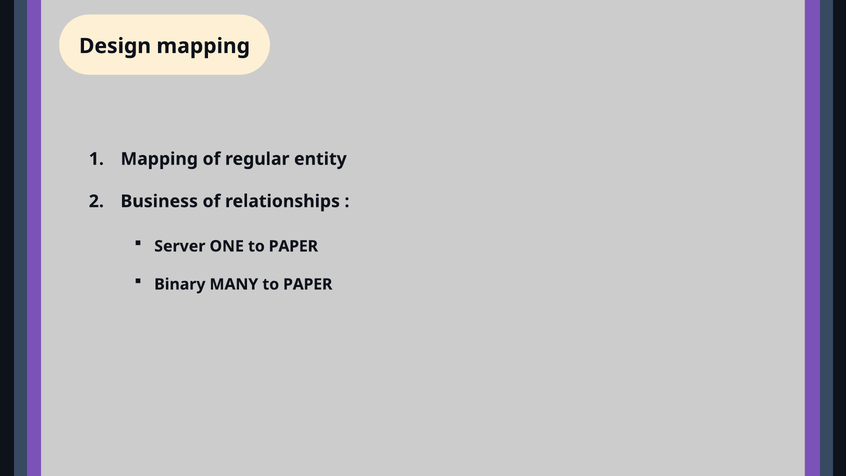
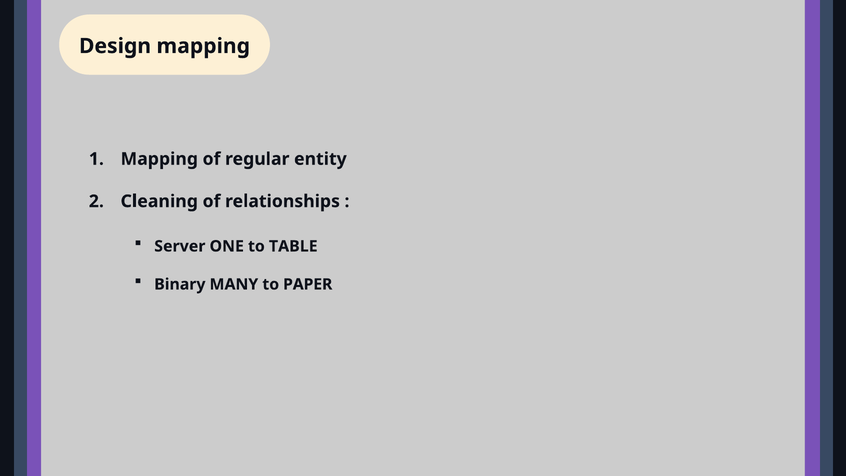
Business: Business -> Cleaning
ONE to PAPER: PAPER -> TABLE
